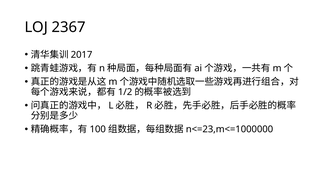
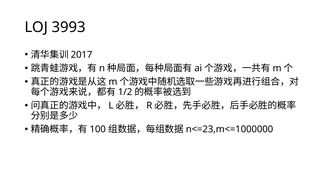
2367: 2367 -> 3993
